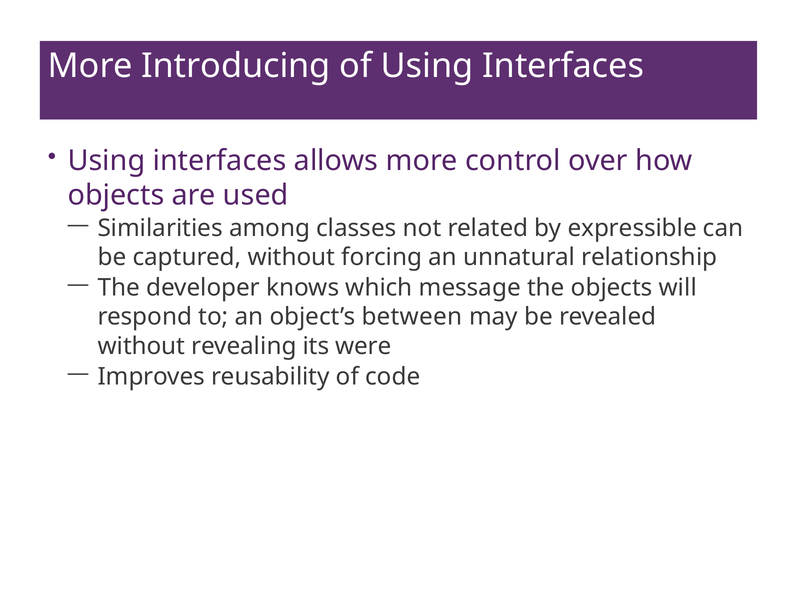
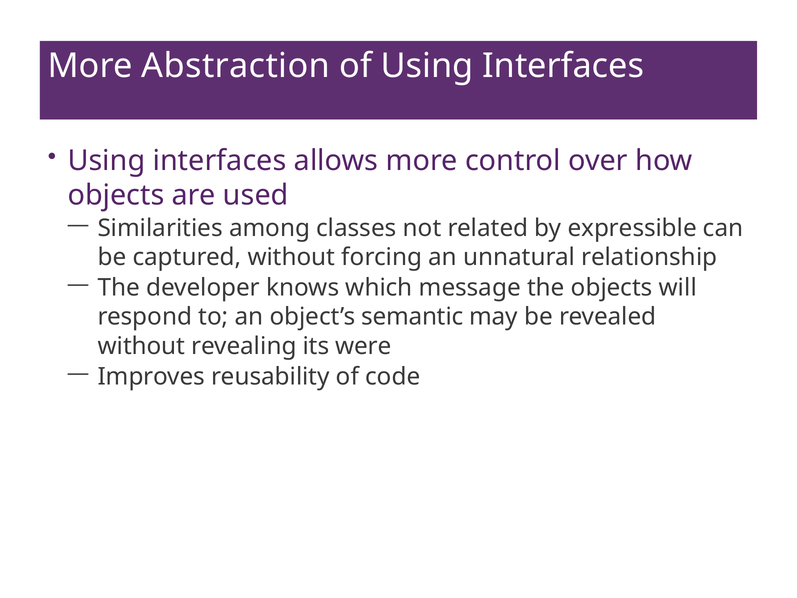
Introducing: Introducing -> Abstraction
between: between -> semantic
